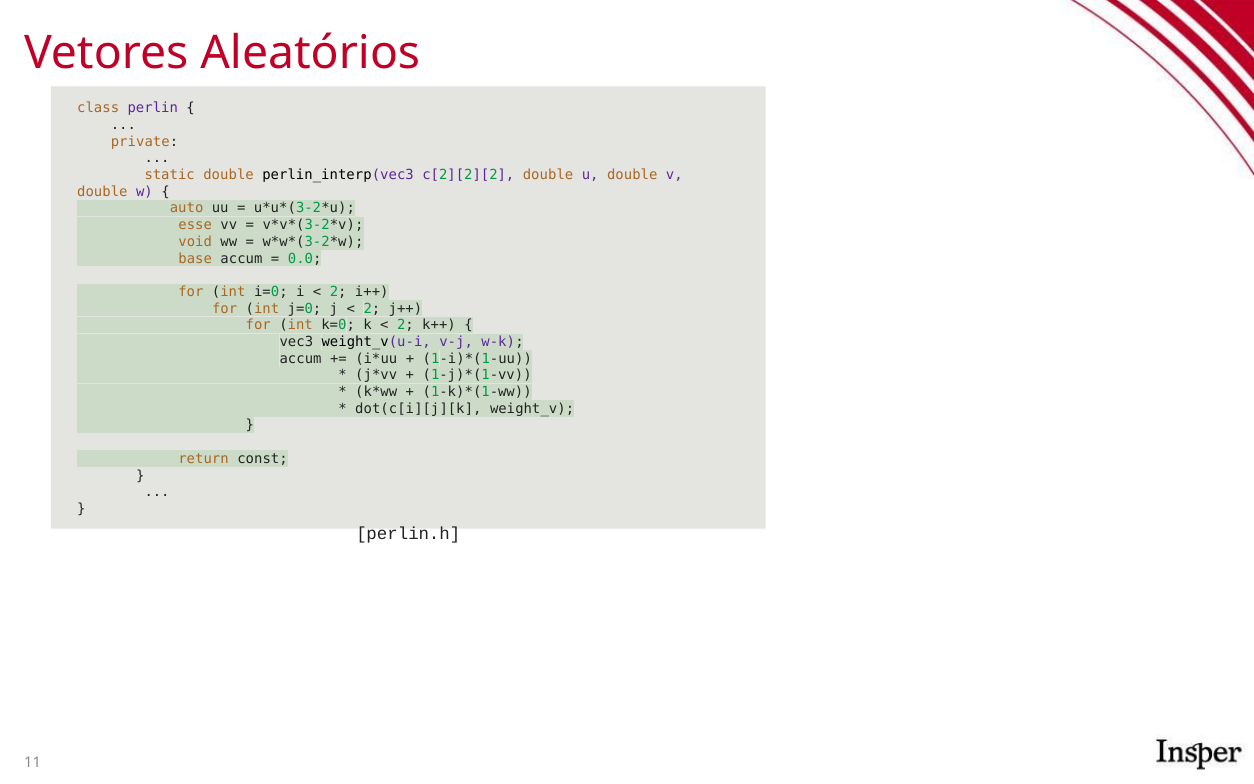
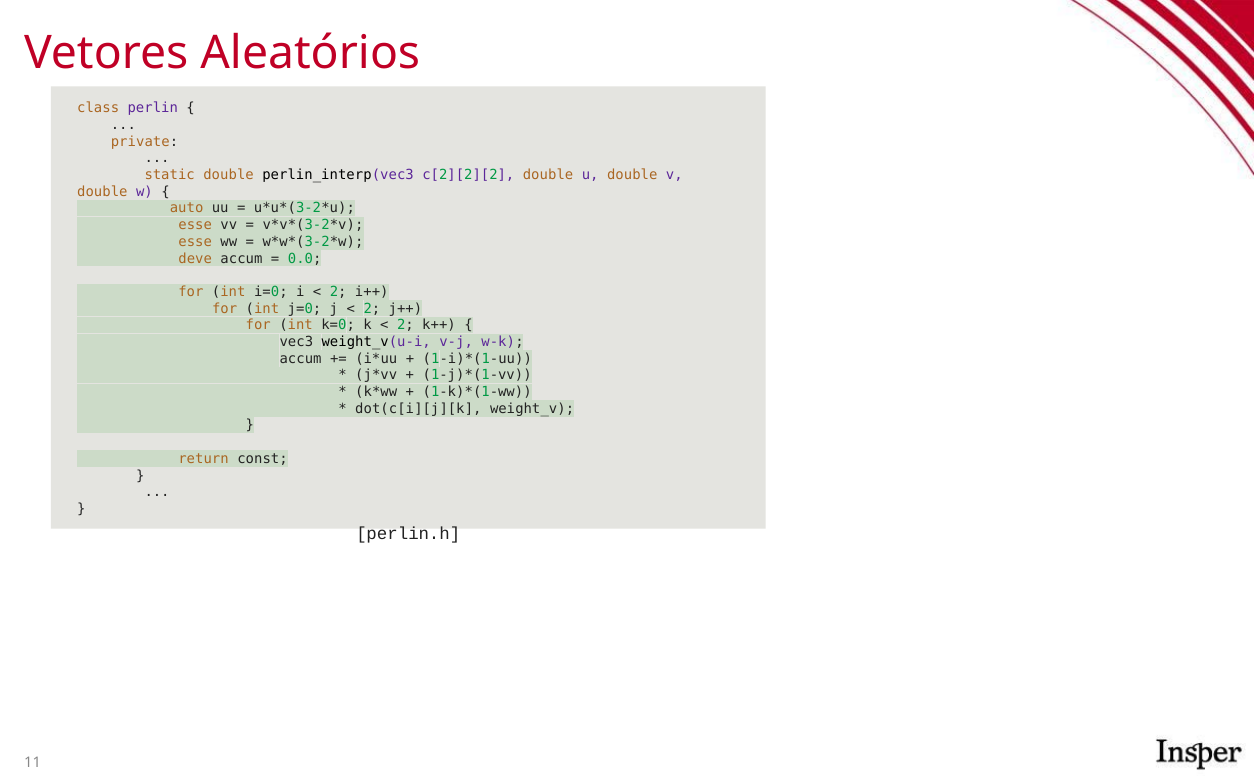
void at (195, 242): void -> esse
base: base -> deve
